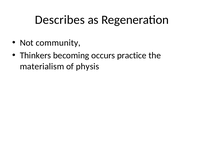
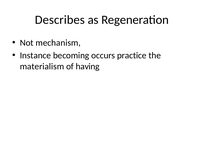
community: community -> mechanism
Thinkers: Thinkers -> Instance
physis: physis -> having
